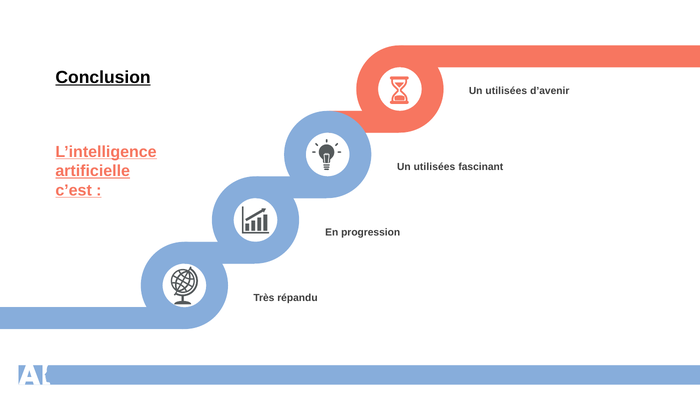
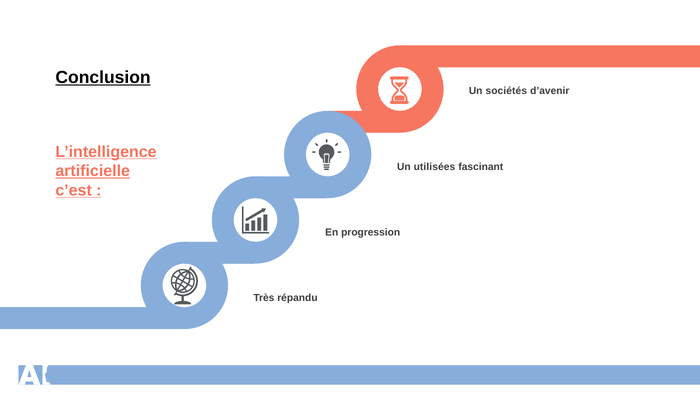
utilisées at (506, 91): utilisées -> sociétés
